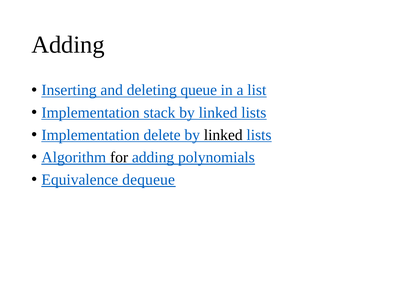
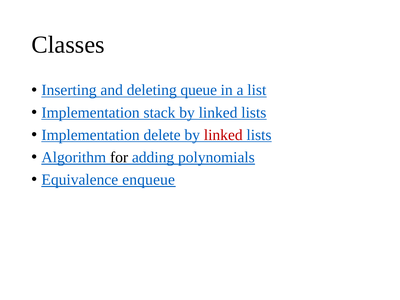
Adding at (68, 45): Adding -> Classes
linked at (223, 135) colour: black -> red
dequeue: dequeue -> enqueue
